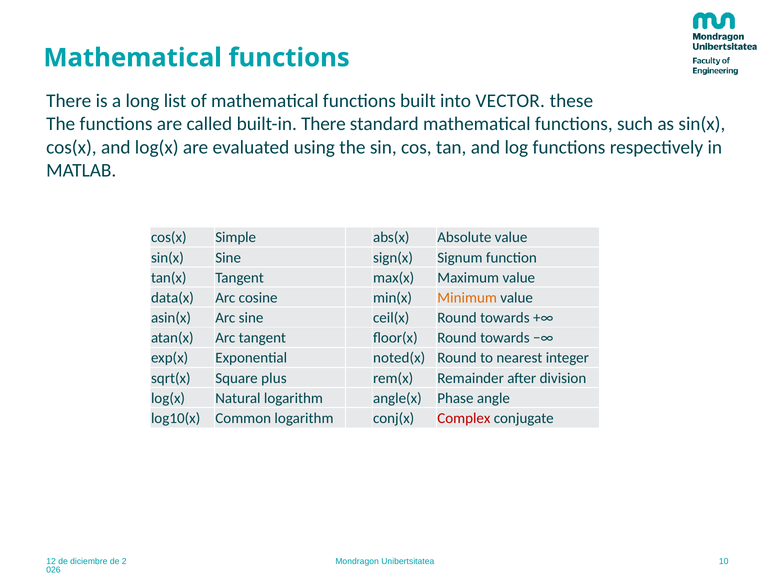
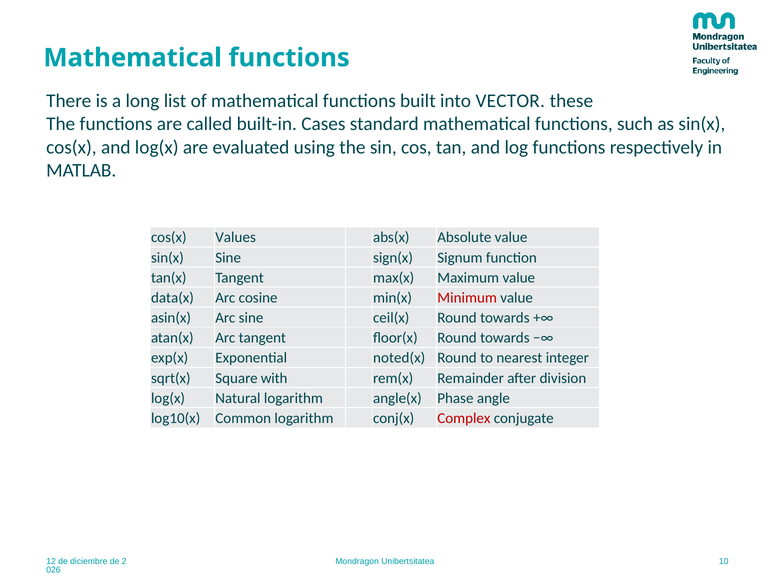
built-in There: There -> Cases
Simple: Simple -> Values
Minimum colour: orange -> red
plus: plus -> with
